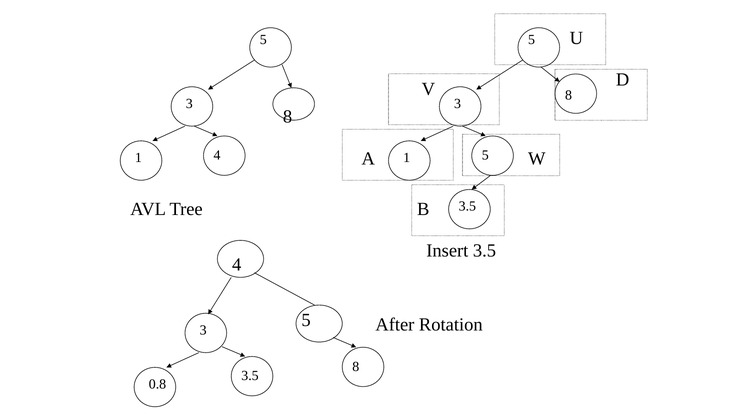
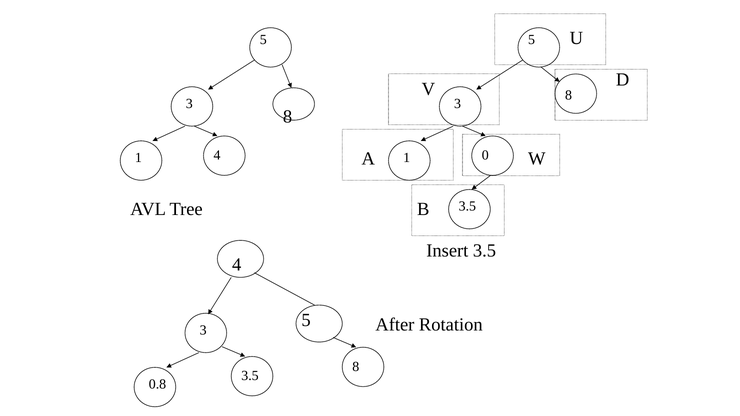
1 5: 5 -> 0
